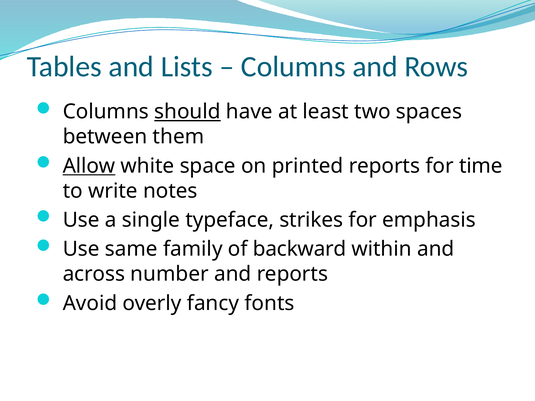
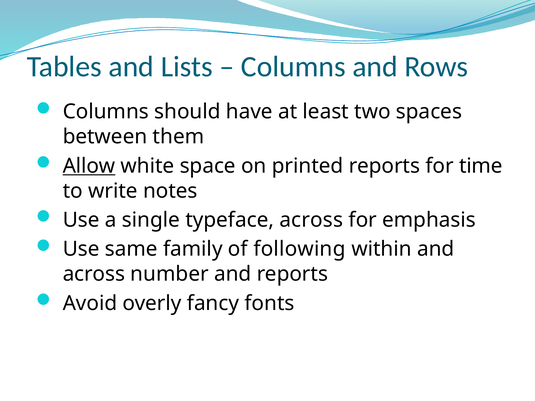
should underline: present -> none
typeface strikes: strikes -> across
backward: backward -> following
